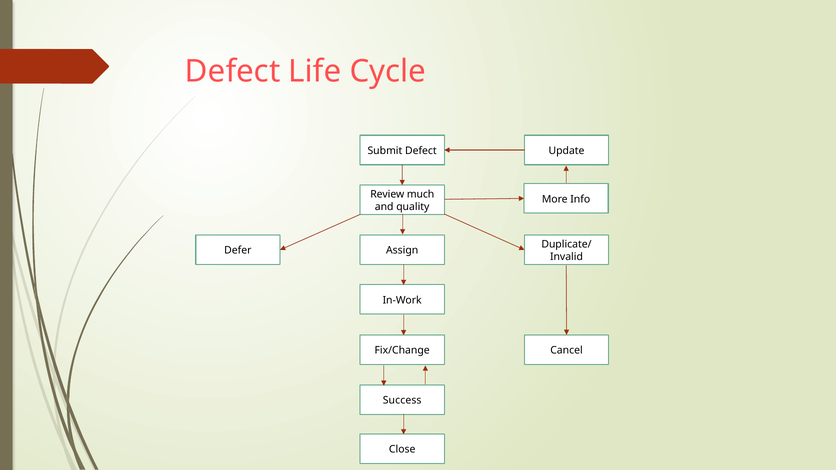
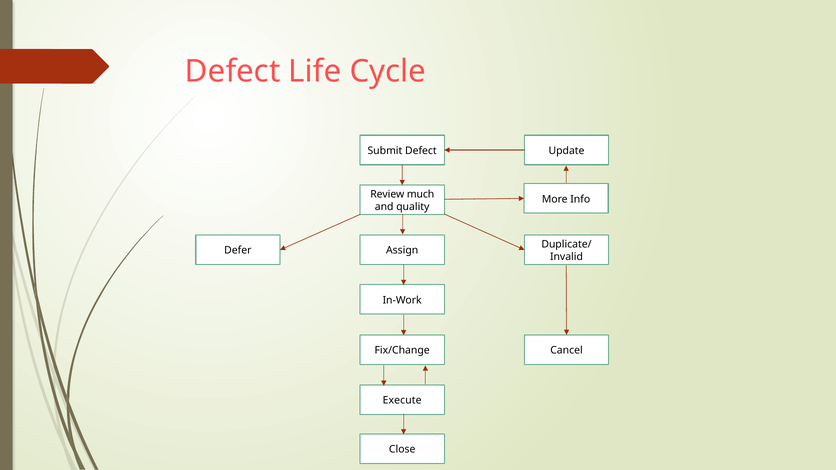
Success: Success -> Execute
